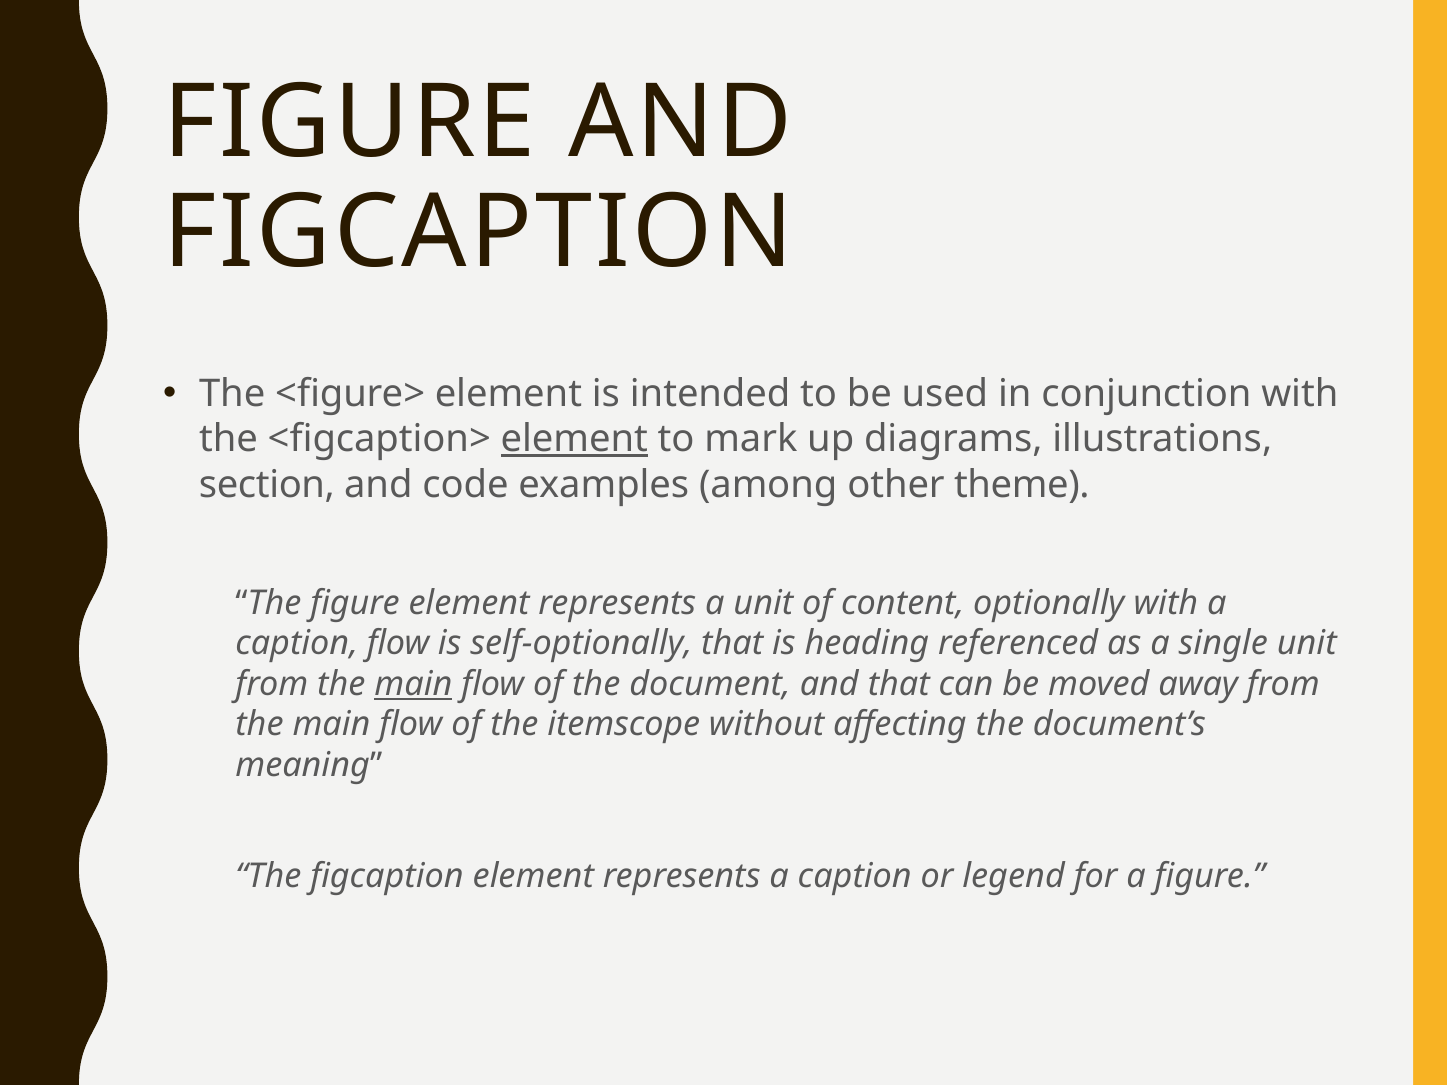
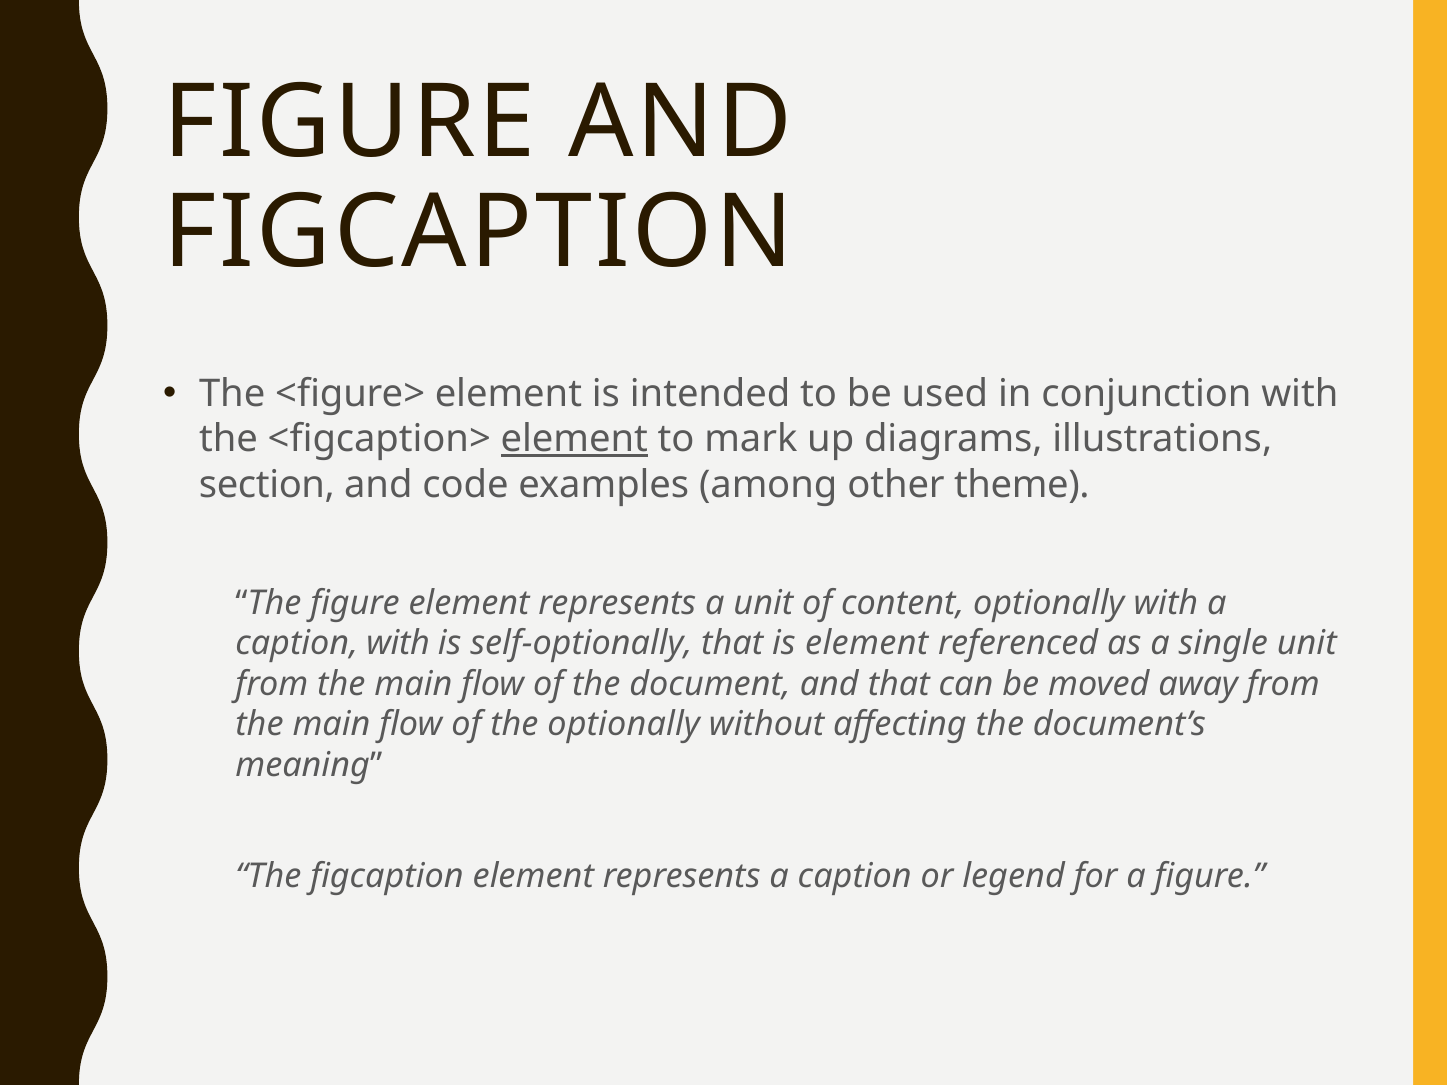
caption flow: flow -> with
is heading: heading -> element
main at (413, 684) underline: present -> none
the itemscope: itemscope -> optionally
